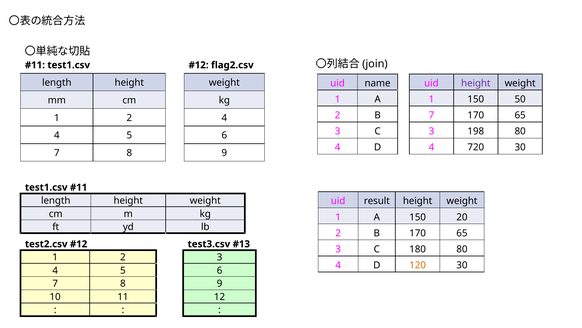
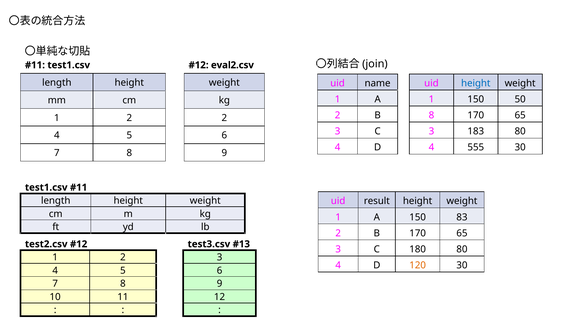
flag2.csv: flag2.csv -> eval2.csv
height at (476, 83) colour: purple -> blue
B 7: 7 -> 8
2 4: 4 -> 2
198: 198 -> 183
720: 720 -> 555
20: 20 -> 83
